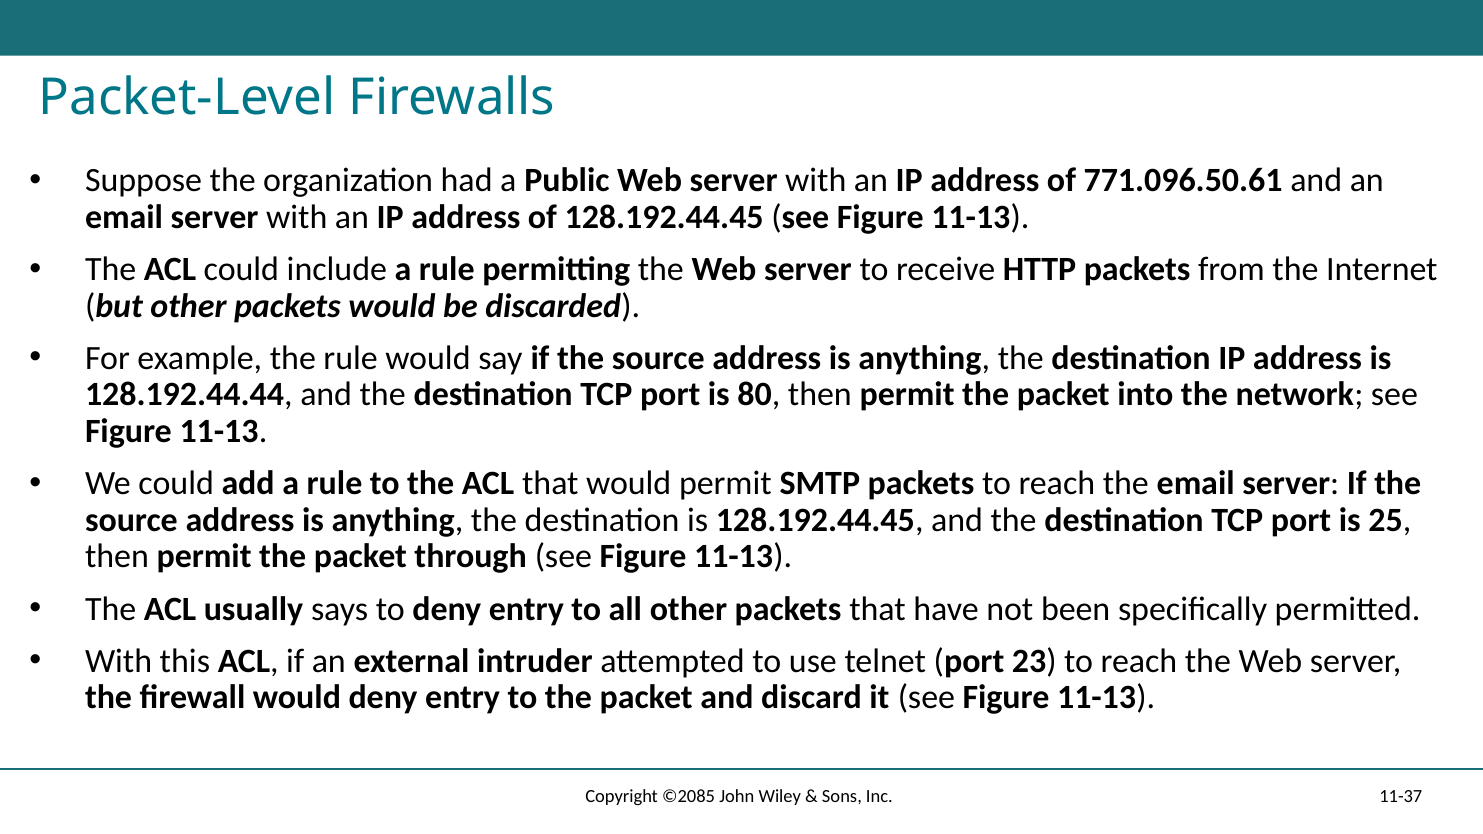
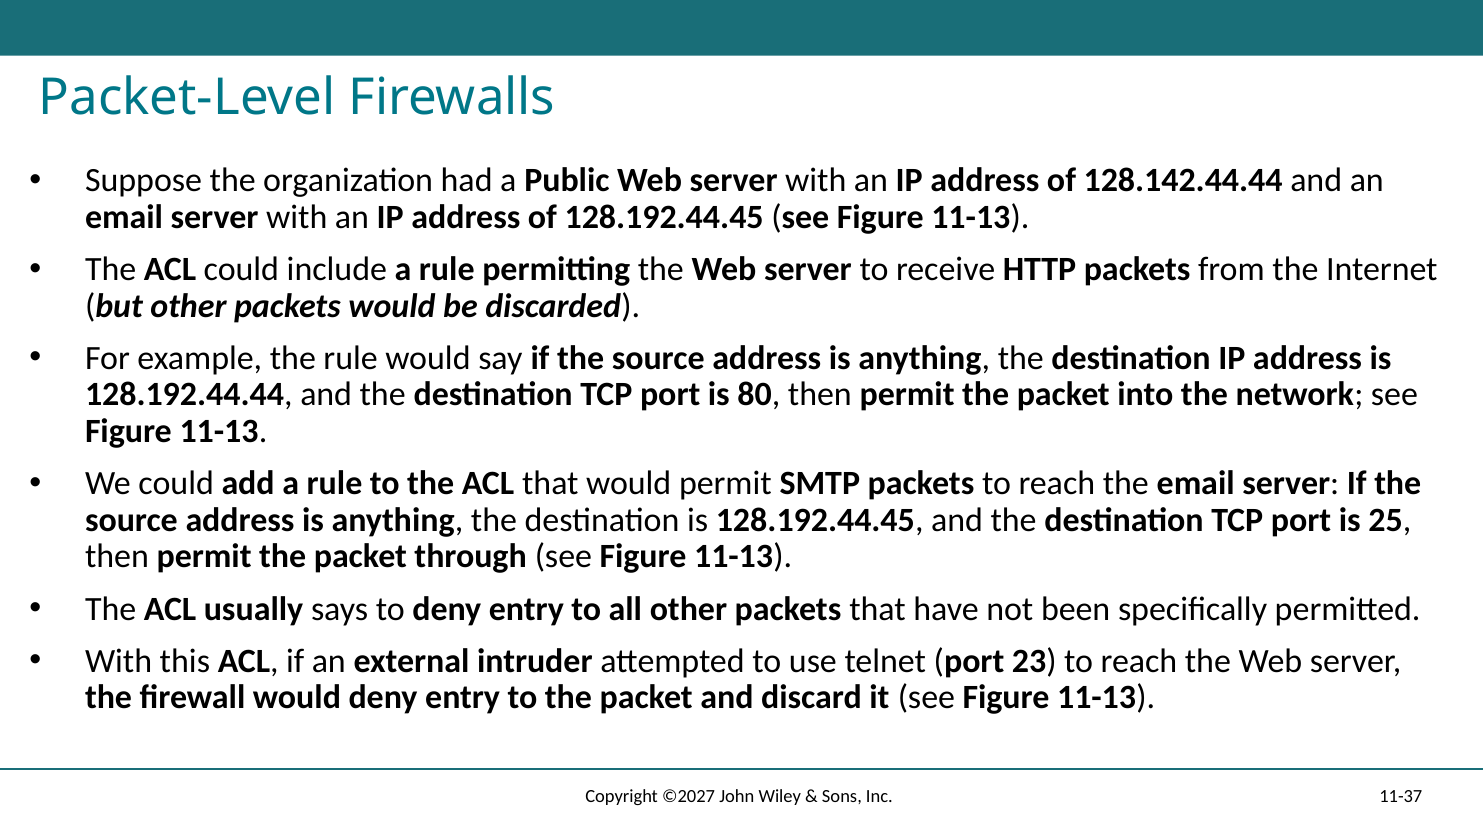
771.096.50.61: 771.096.50.61 -> 128.142.44.44
©2085: ©2085 -> ©2027
